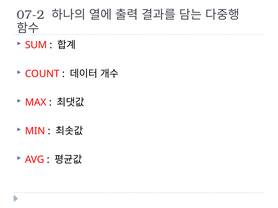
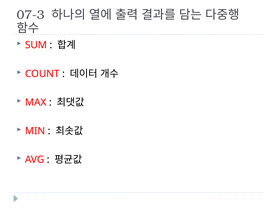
07-2: 07-2 -> 07-3
